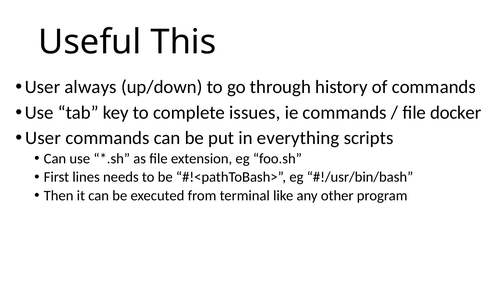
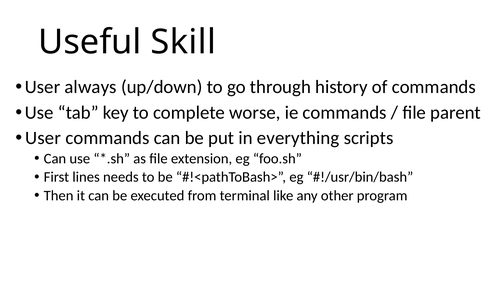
This: This -> Skill
issues: issues -> worse
docker: docker -> parent
